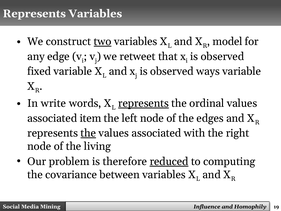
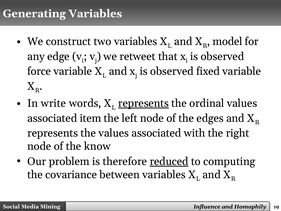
Represents at (34, 14): Represents -> Generating
two underline: present -> none
fixed: fixed -> force
ways: ways -> fixed
the at (88, 133) underline: present -> none
living: living -> know
